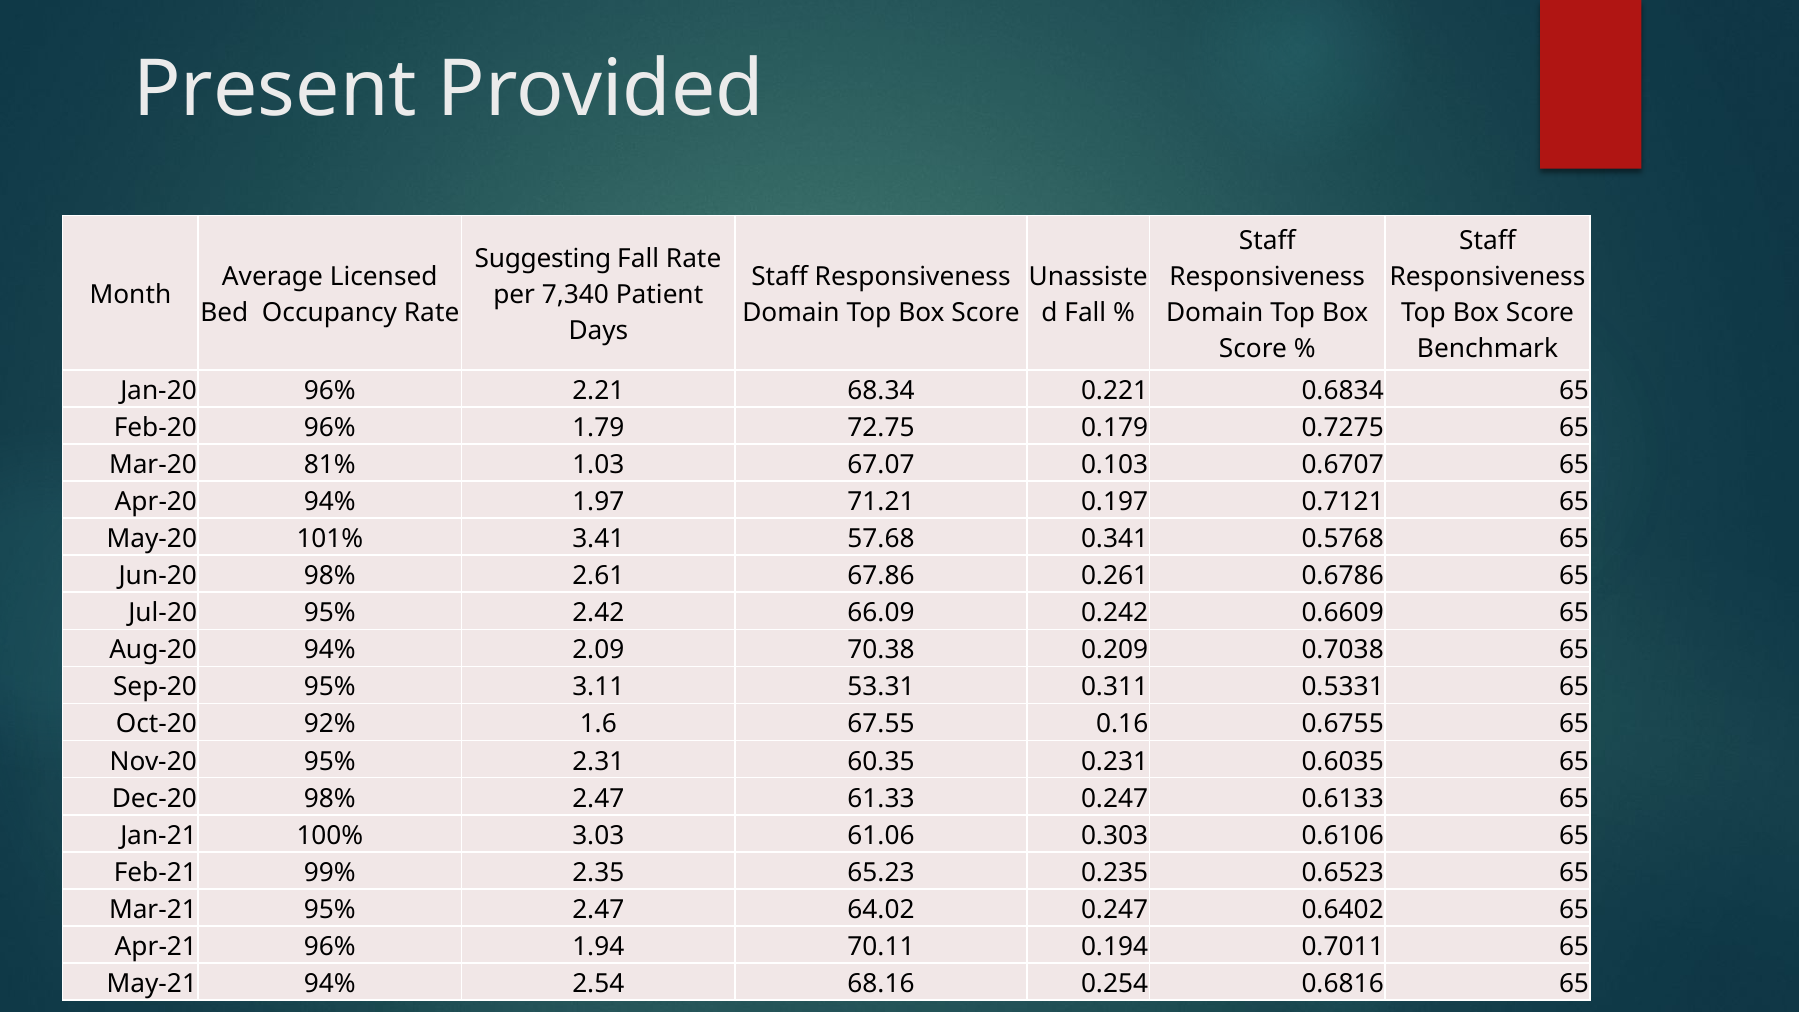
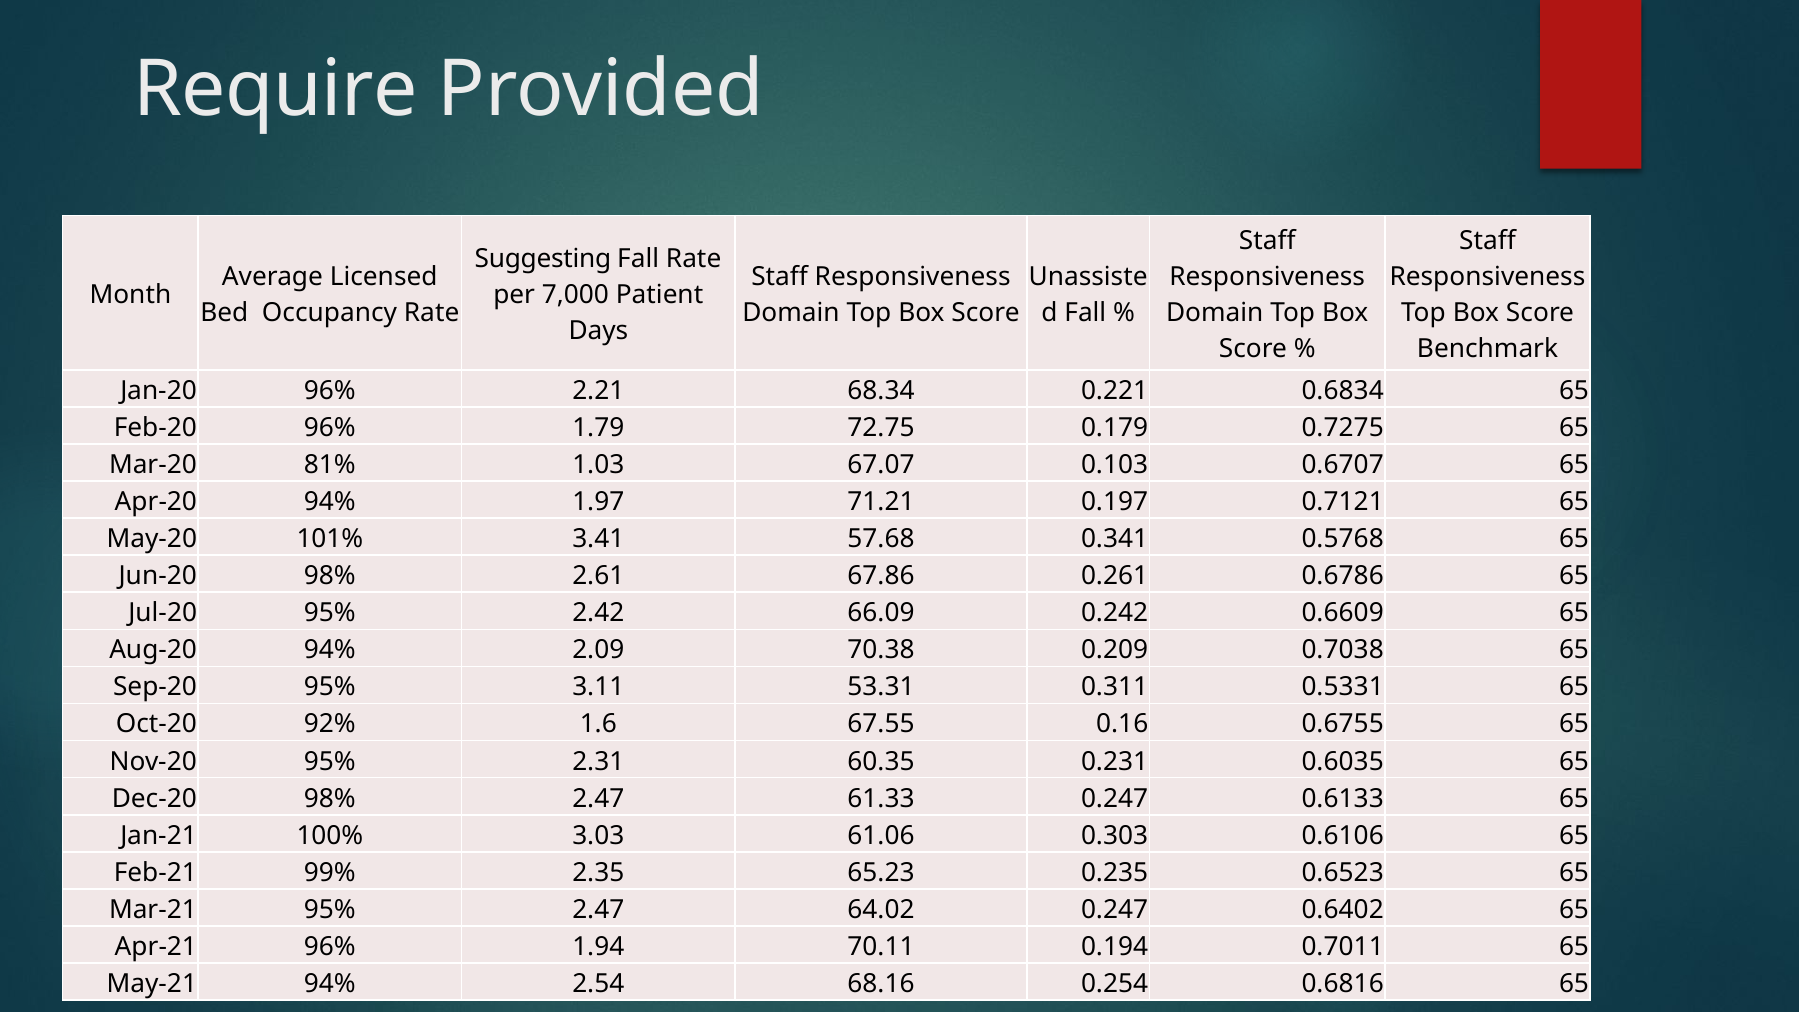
Present: Present -> Require
7,340: 7,340 -> 7,000
